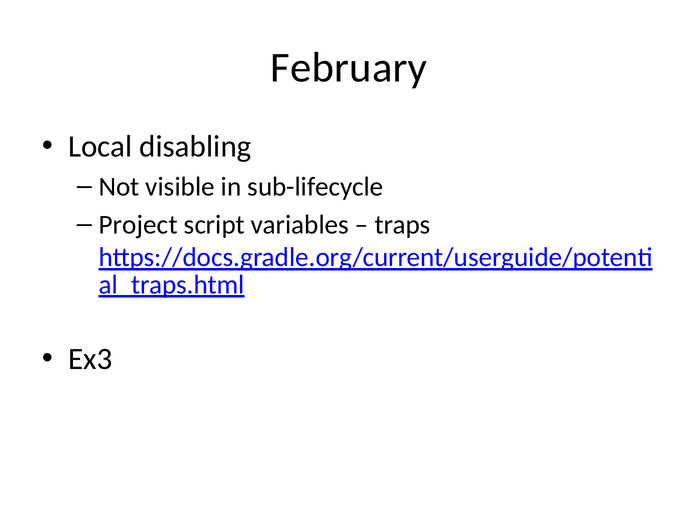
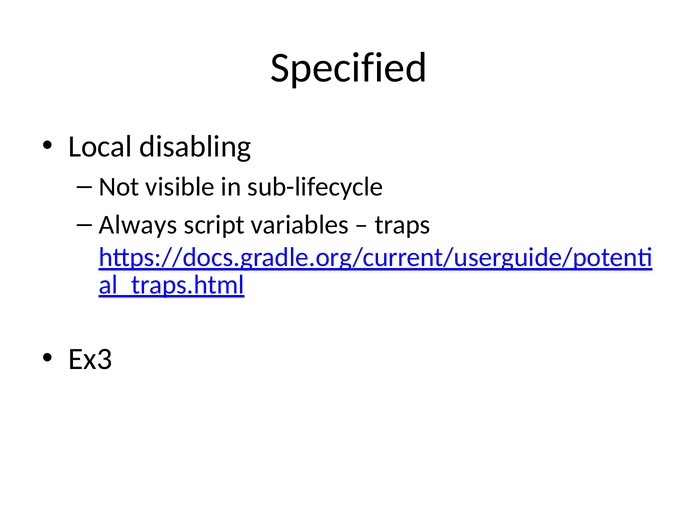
February: February -> Specified
Project: Project -> Always
